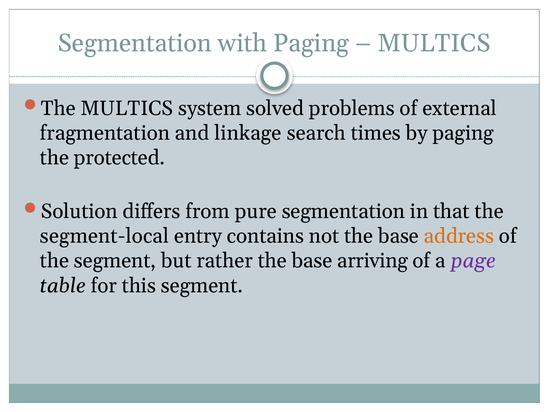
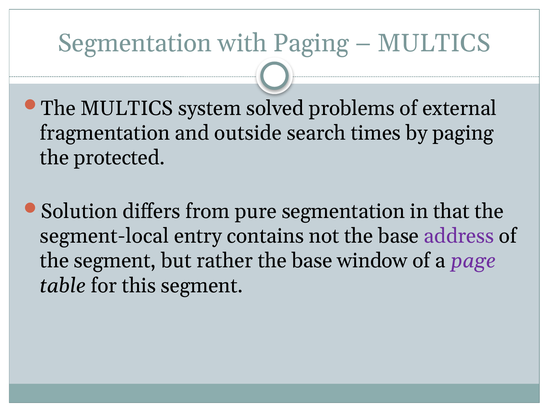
linkage: linkage -> outside
address colour: orange -> purple
arriving: arriving -> window
